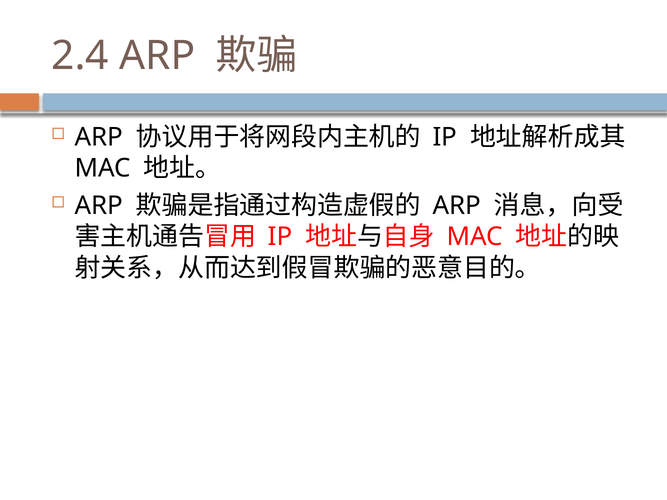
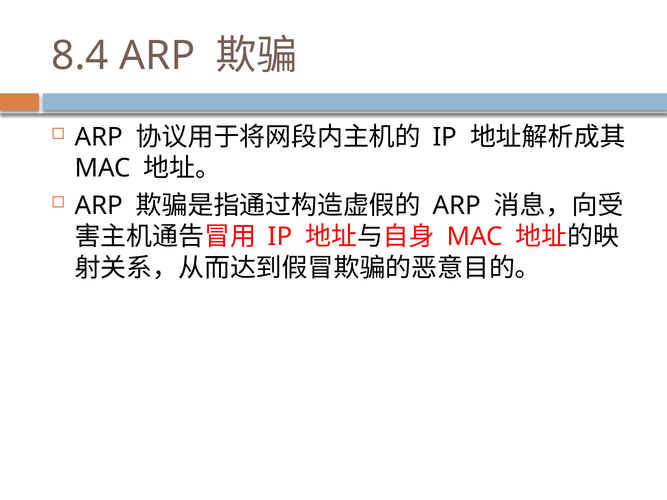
2.4: 2.4 -> 8.4
